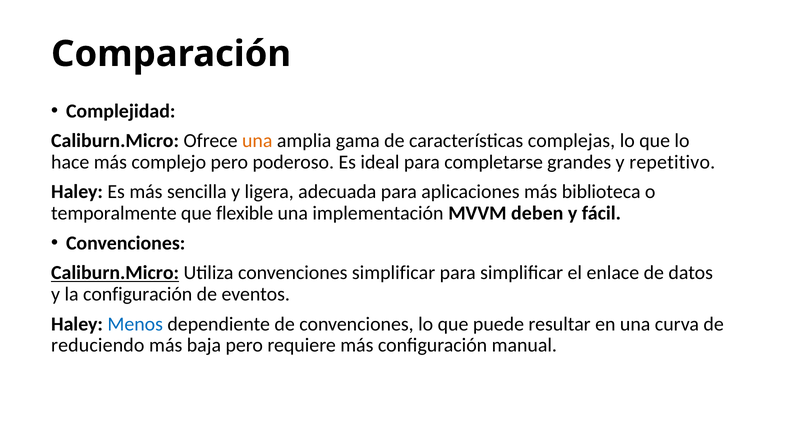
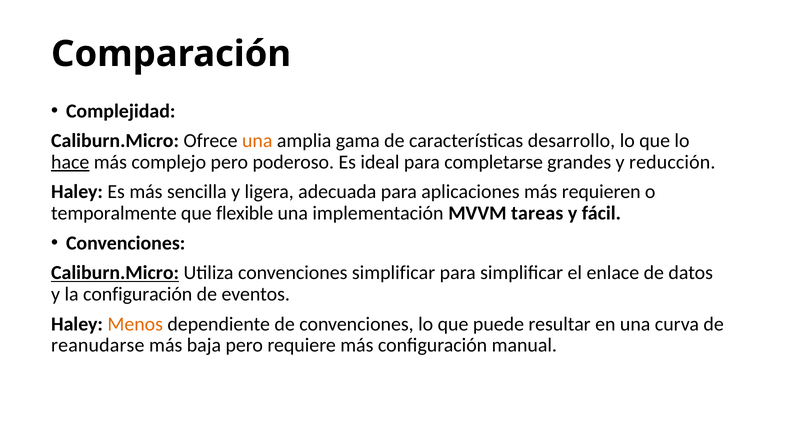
complejas: complejas -> desarrollo
hace underline: none -> present
repetitivo: repetitivo -> reducción
biblioteca: biblioteca -> requieren
deben: deben -> tareas
Menos colour: blue -> orange
reduciendo: reduciendo -> reanudarse
